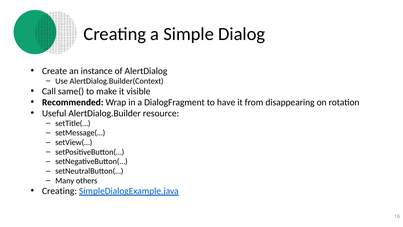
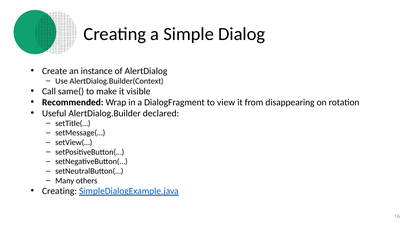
have: have -> view
resource: resource -> declared
